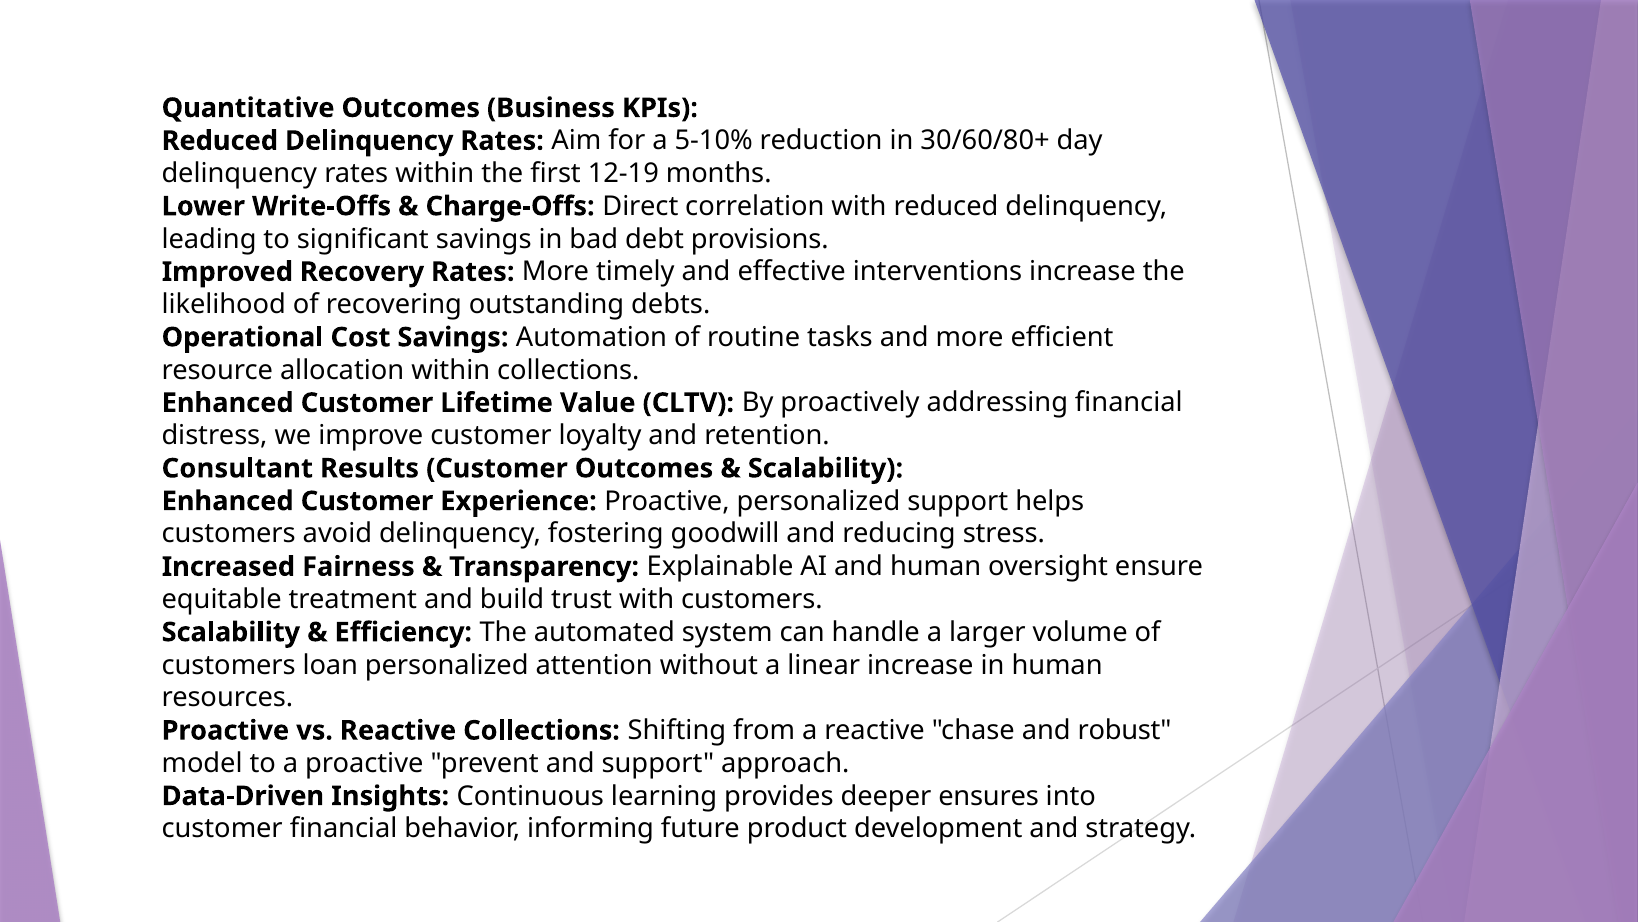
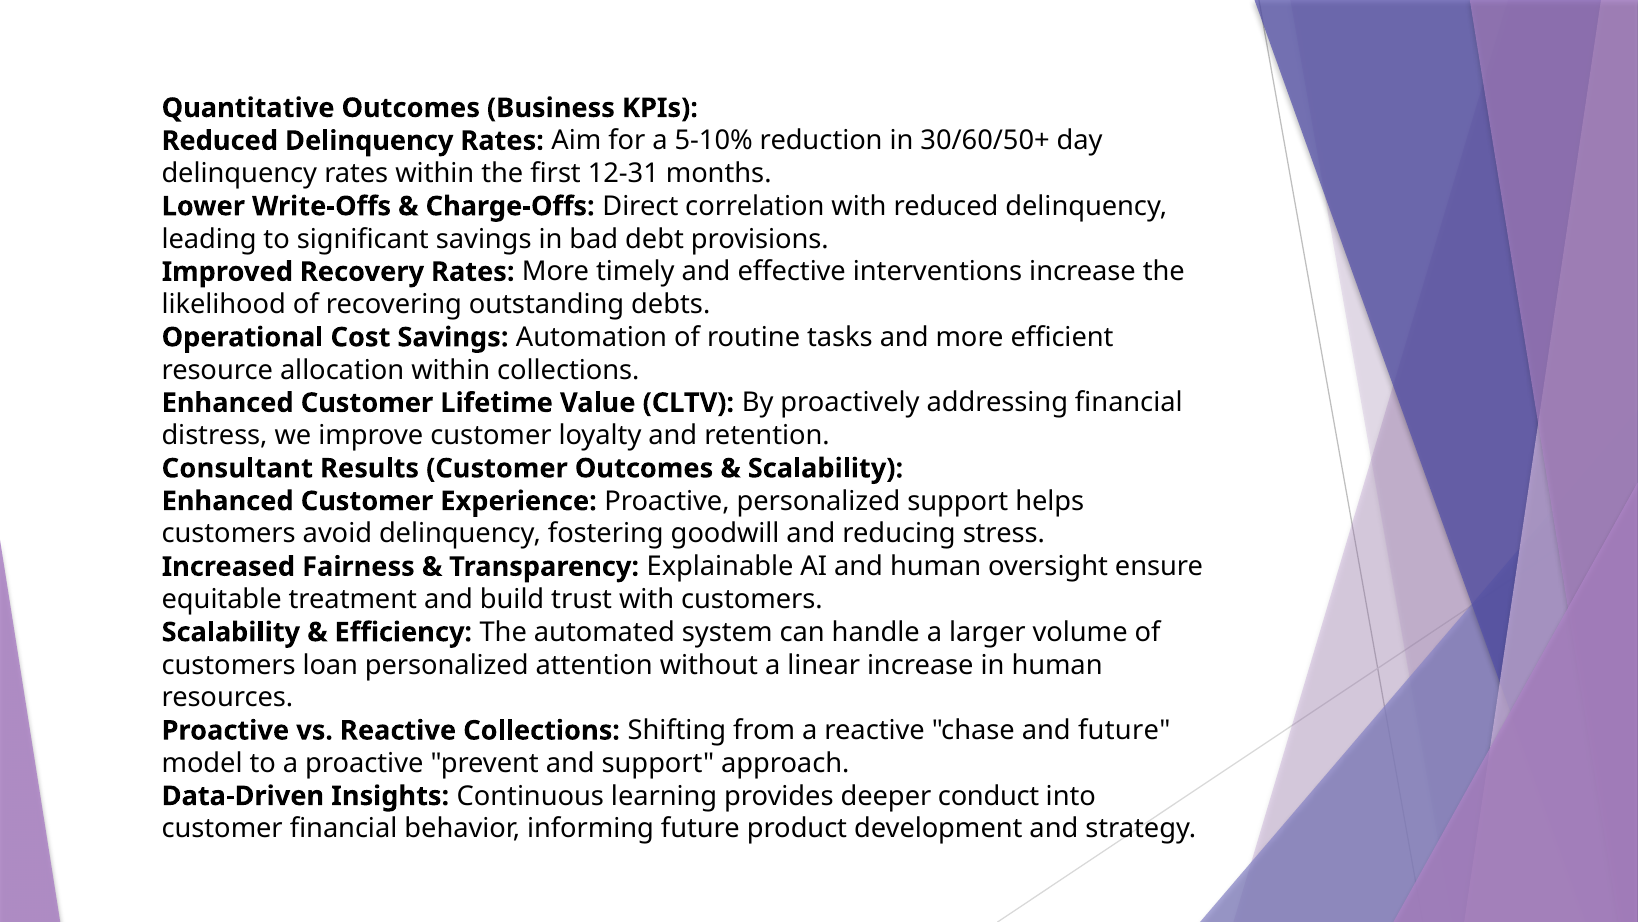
30/60/80+: 30/60/80+ -> 30/60/50+
12-19: 12-19 -> 12-31
and robust: robust -> future
ensures: ensures -> conduct
